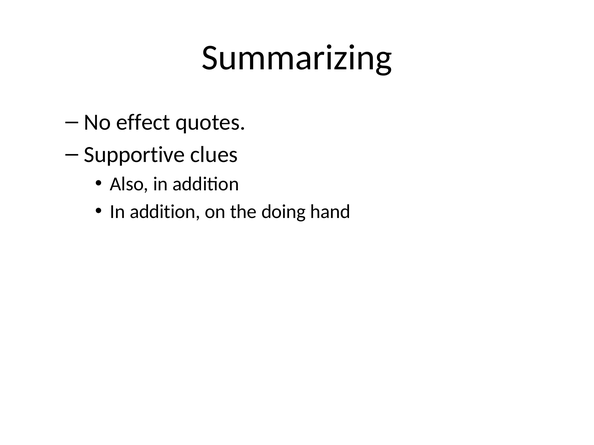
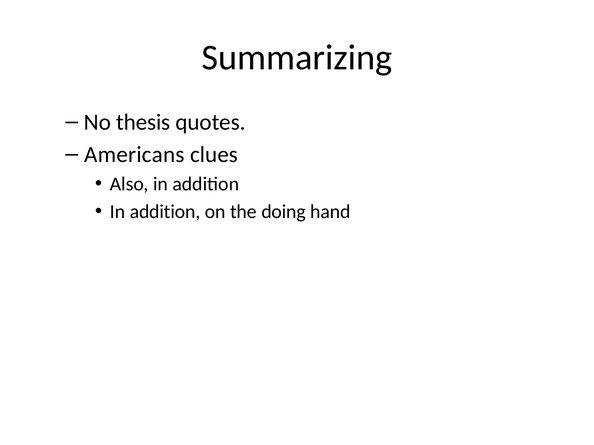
effect: effect -> thesis
Supportive: Supportive -> Americans
